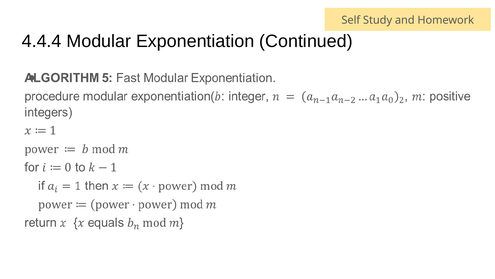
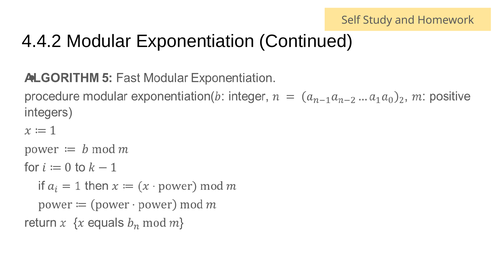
4.4.4: 4.4.4 -> 4.4.2
